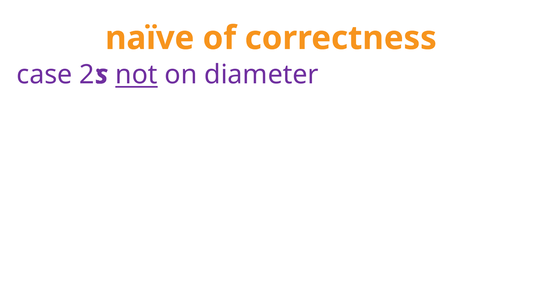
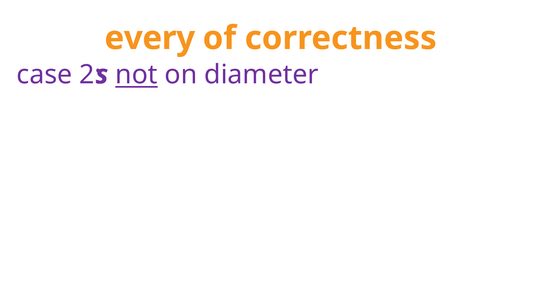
naïve: naïve -> every
